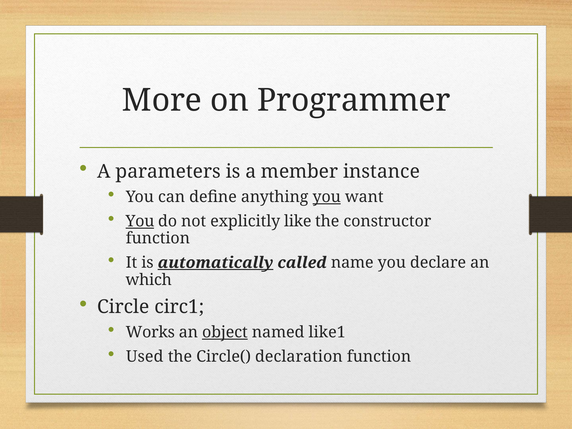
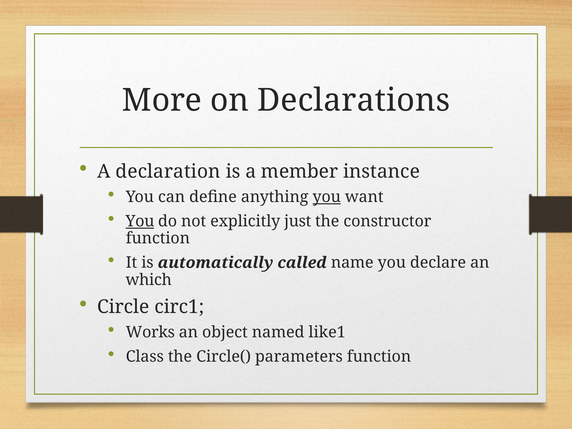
Programmer: Programmer -> Declarations
parameters: parameters -> declaration
like: like -> just
automatically underline: present -> none
object underline: present -> none
Used: Used -> Class
declaration: declaration -> parameters
